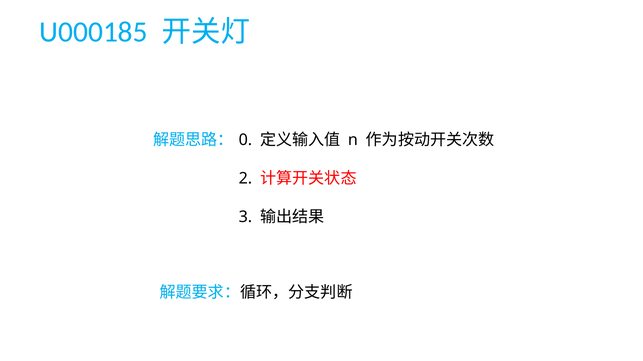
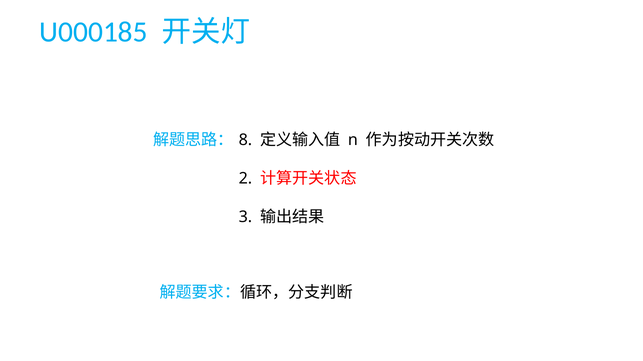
0: 0 -> 8
